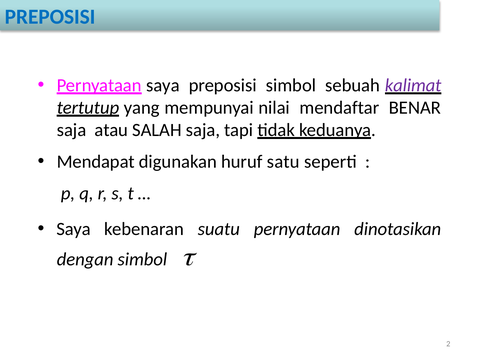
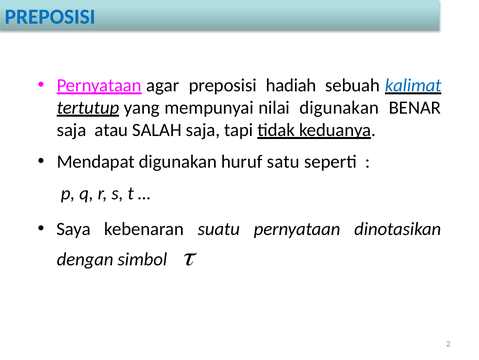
Pernyataan saya: saya -> agar
preposisi simbol: simbol -> hadiah
kalimat colour: purple -> blue
nilai mendaftar: mendaftar -> digunakan
